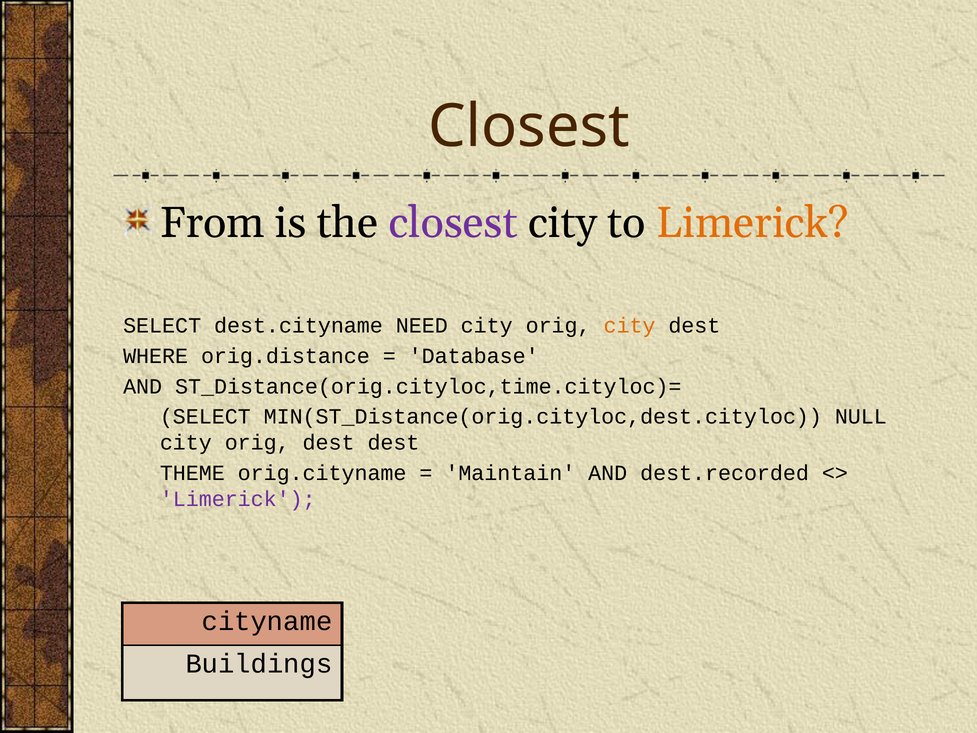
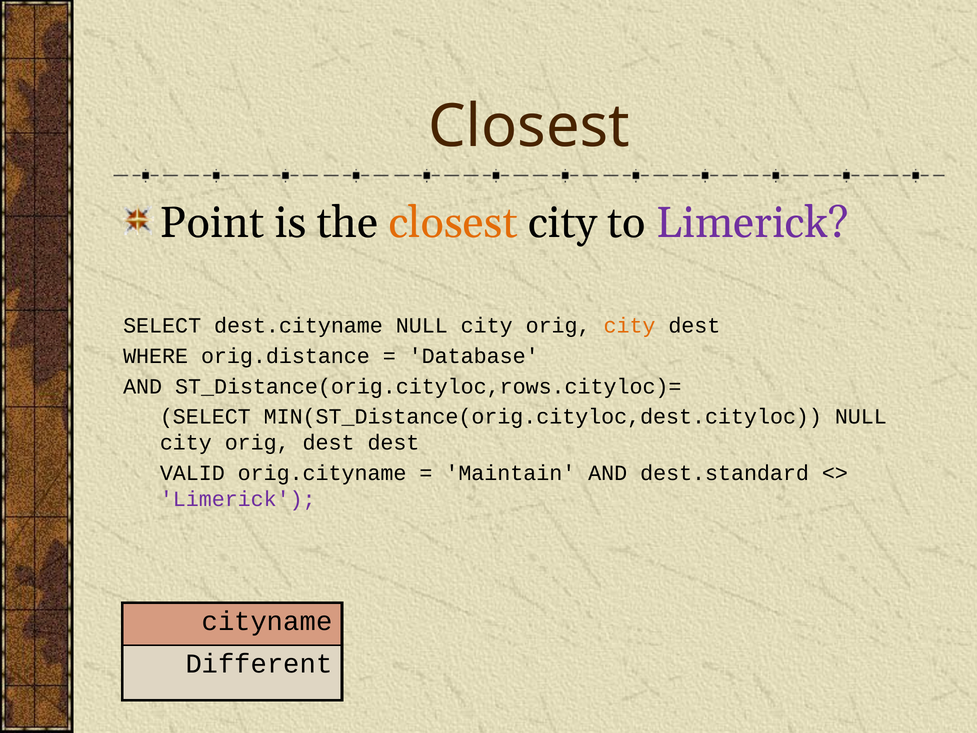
From: From -> Point
closest at (453, 223) colour: purple -> orange
Limerick at (752, 223) colour: orange -> purple
dest.cityname NEED: NEED -> NULL
ST_Distance(orig.cityloc,time.cityloc)=: ST_Distance(orig.cityloc,time.cityloc)= -> ST_Distance(orig.cityloc,rows.cityloc)=
THEME: THEME -> VALID
dest.recorded: dest.recorded -> dest.standard
Buildings: Buildings -> Different
